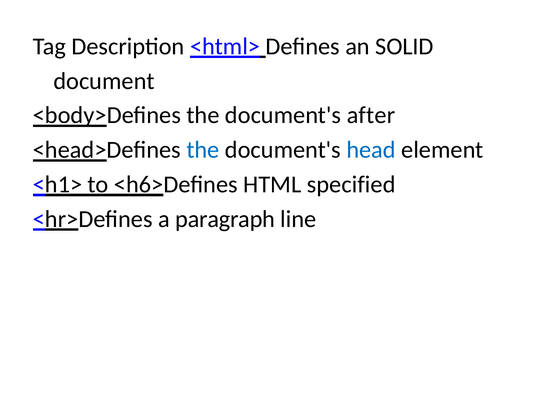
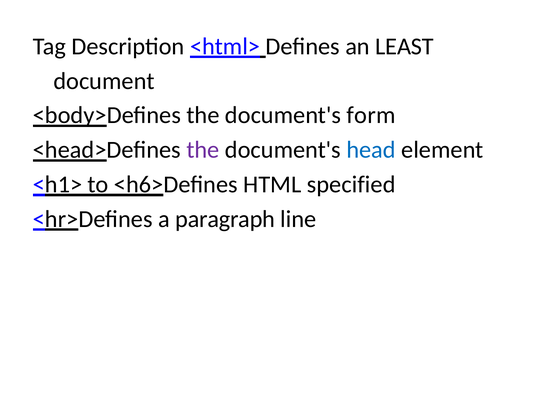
SOLID: SOLID -> LEAST
after: after -> form
the at (203, 150) colour: blue -> purple
